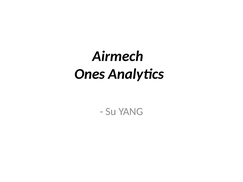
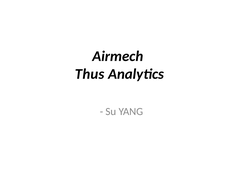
Ones: Ones -> Thus
